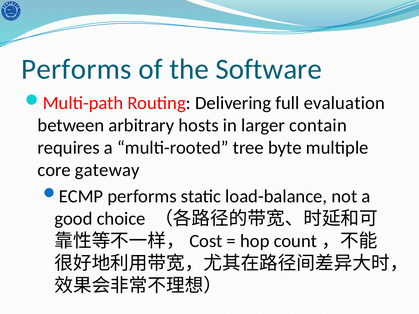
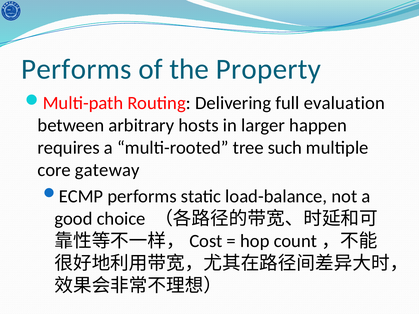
Software: Software -> Property
contain: contain -> happen
byte: byte -> such
